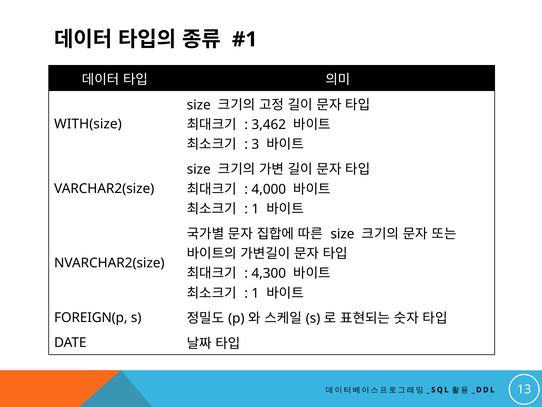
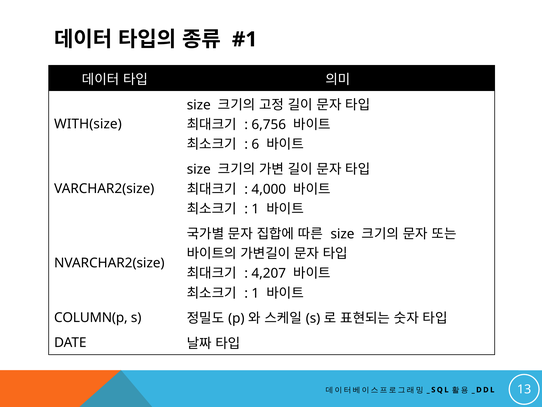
3,462: 3,462 -> 6,756
3: 3 -> 6
4,300: 4,300 -> 4,207
FOREIGN(p: FOREIGN(p -> COLUMN(p
